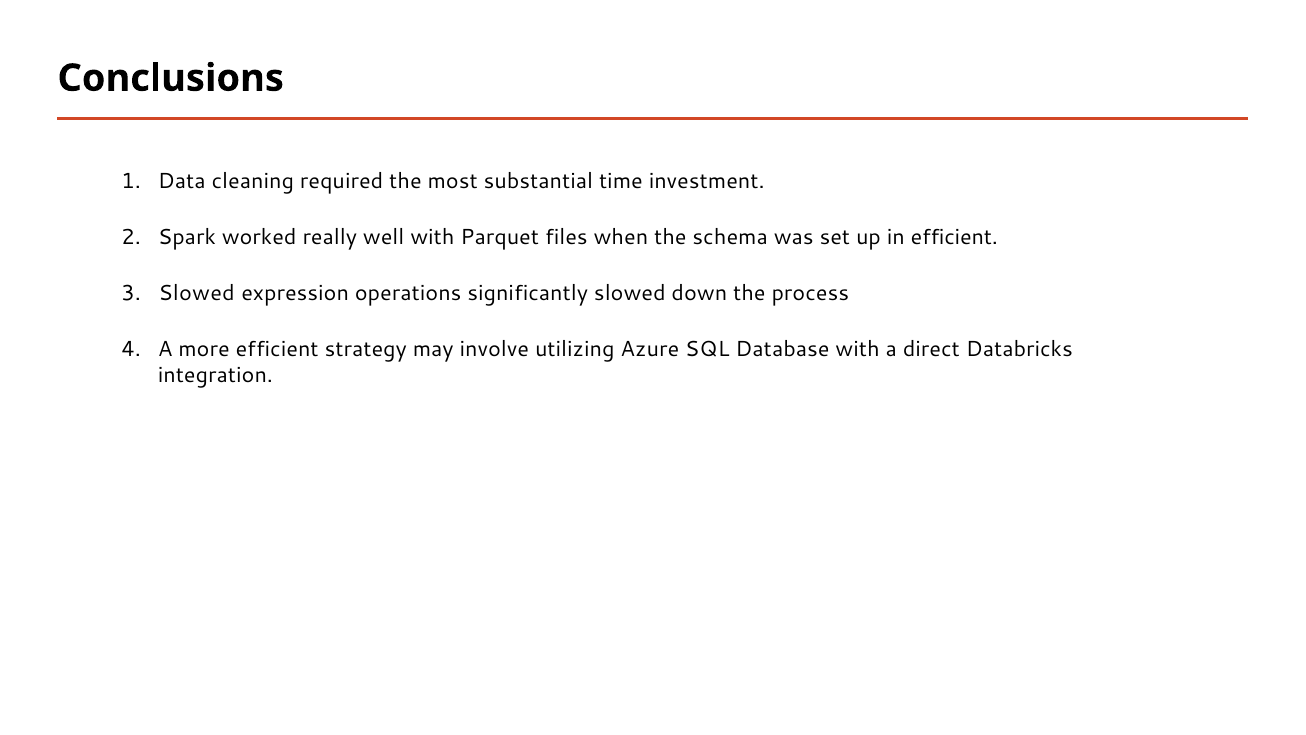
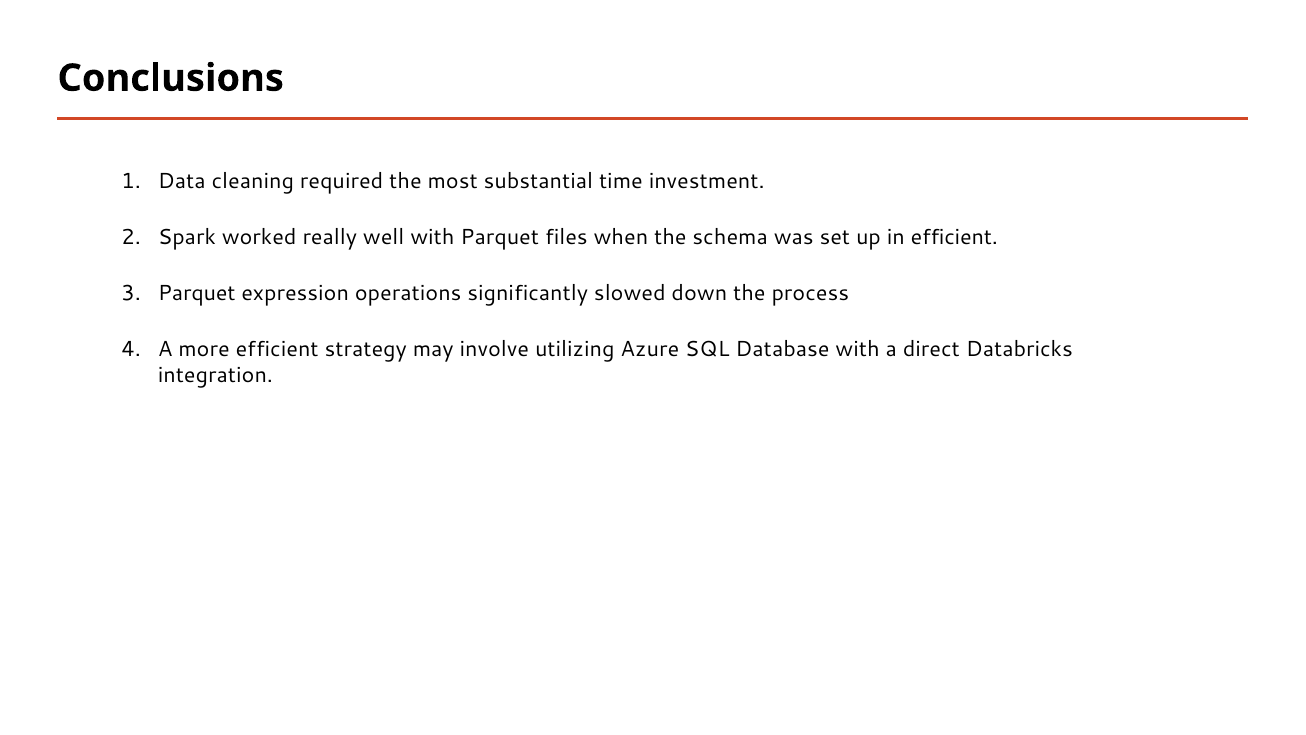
Slowed at (197, 293): Slowed -> Parquet
